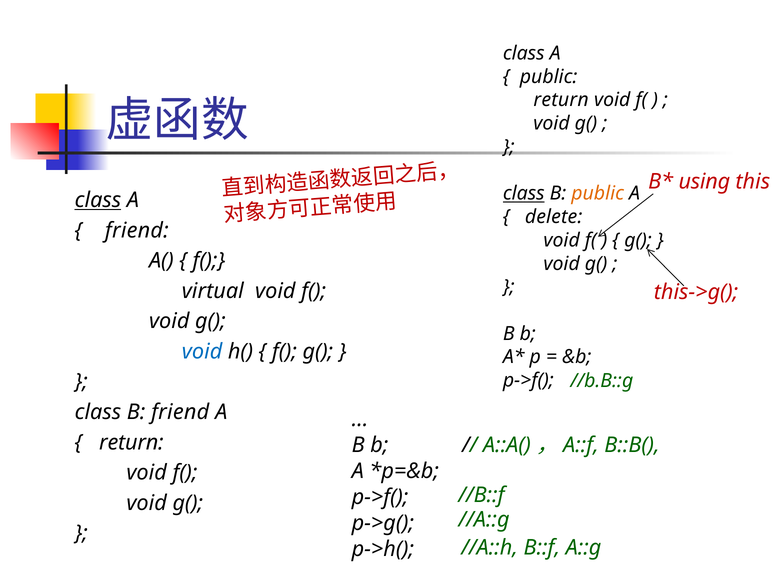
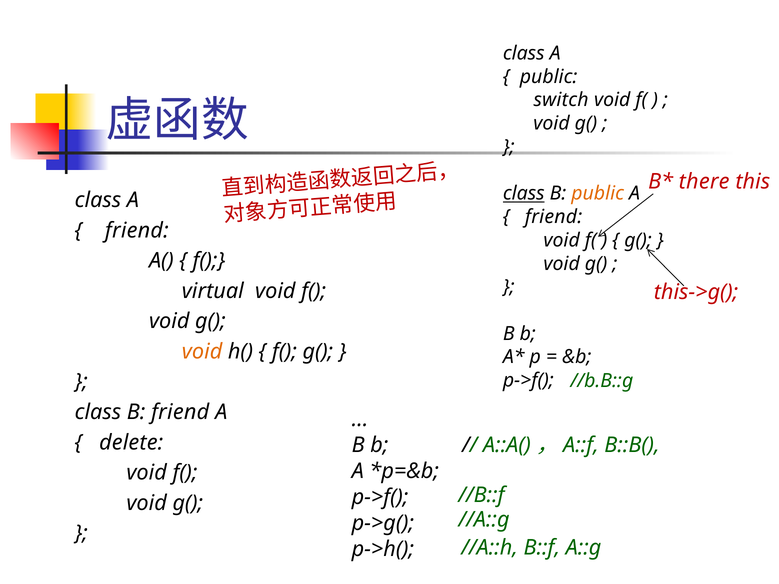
return at (561, 100): return -> switch
using: using -> there
class at (98, 200) underline: present -> none
delete at (554, 217): delete -> friend
void at (202, 352) colour: blue -> orange
return at (131, 443): return -> delete
